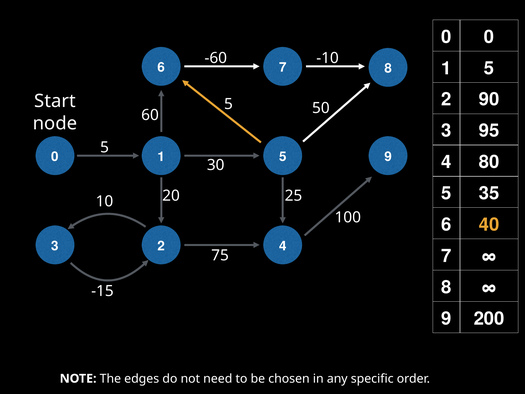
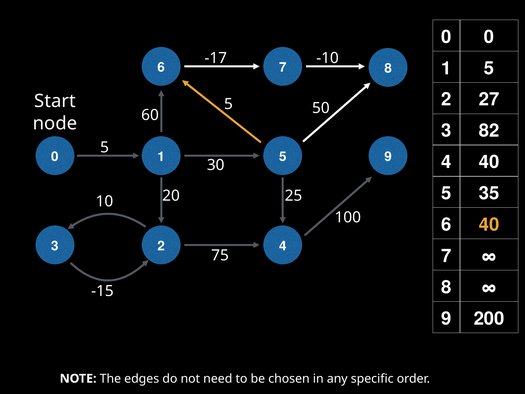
-60: -60 -> -17
90: 90 -> 27
95: 95 -> 82
80 at (489, 162): 80 -> 40
